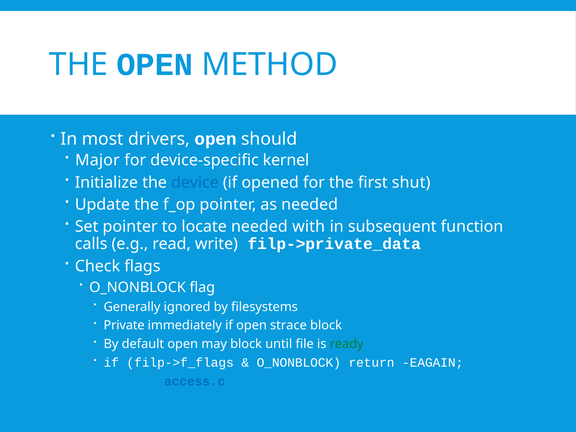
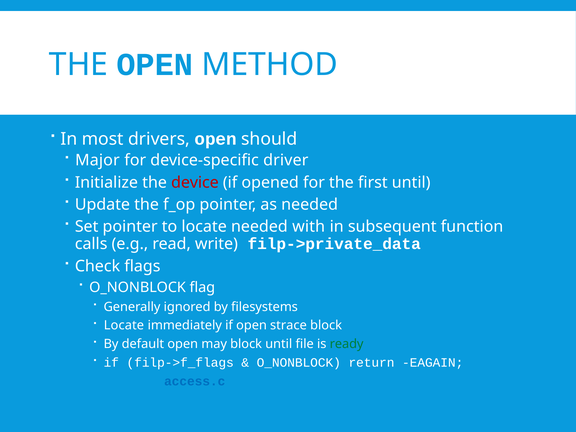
kernel: kernel -> driver
device colour: blue -> red
first shut: shut -> until
Private at (124, 325): Private -> Locate
